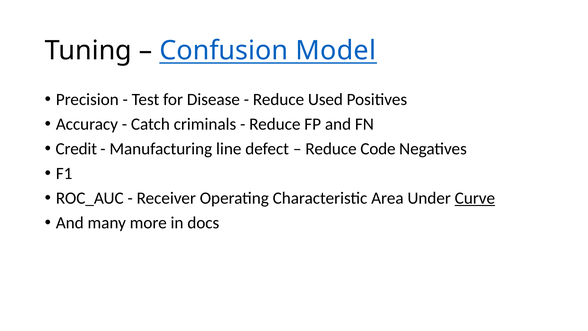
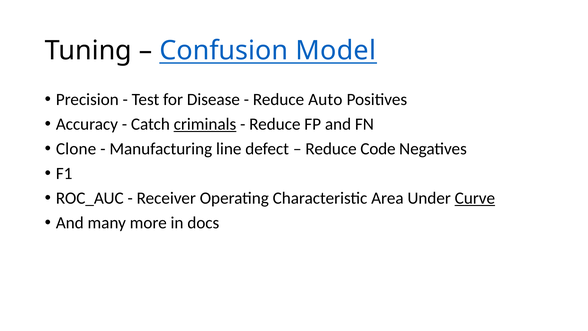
Used: Used -> Auto
criminals underline: none -> present
Credit: Credit -> Clone
